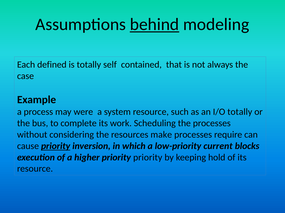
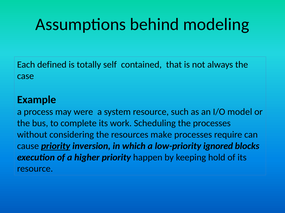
behind underline: present -> none
I/O totally: totally -> model
current: current -> ignored
priority priority: priority -> happen
